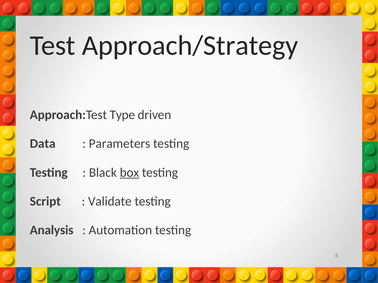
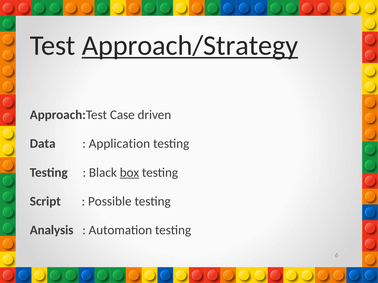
Approach/Strategy underline: none -> present
Type: Type -> Case
Parameters: Parameters -> Application
Validate: Validate -> Possible
